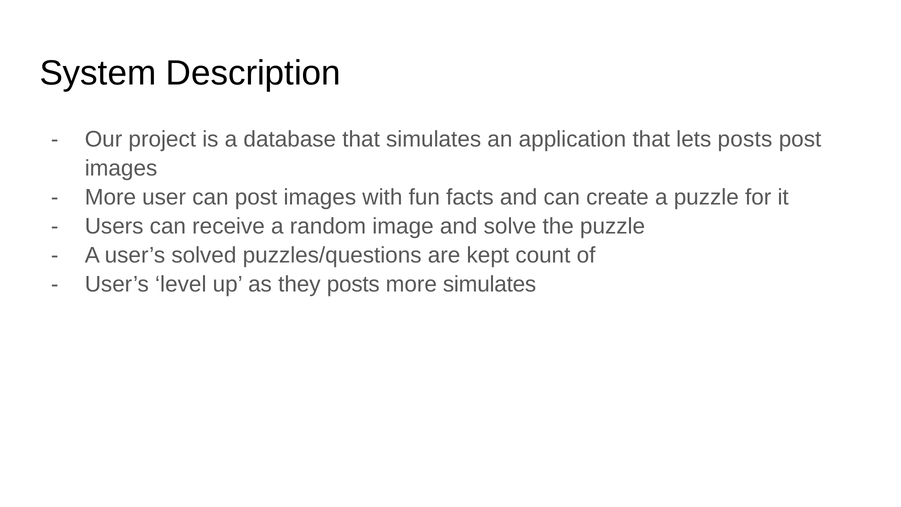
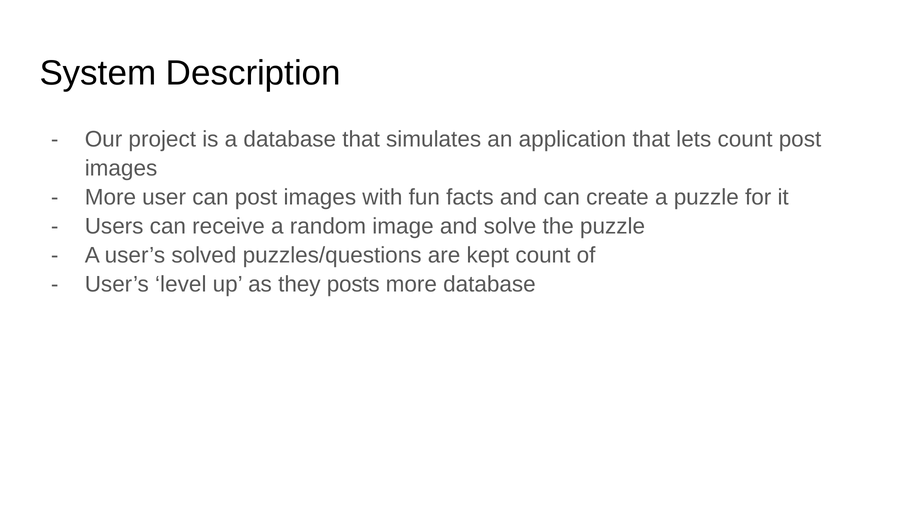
lets posts: posts -> count
more simulates: simulates -> database
